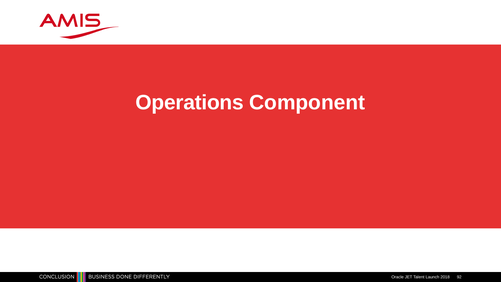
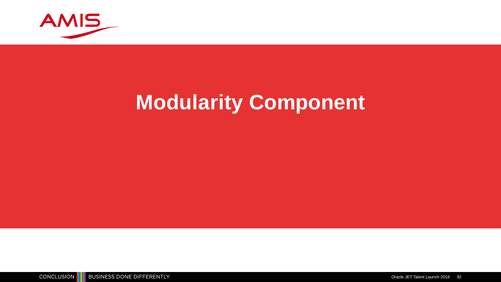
Operations: Operations -> Modularity
